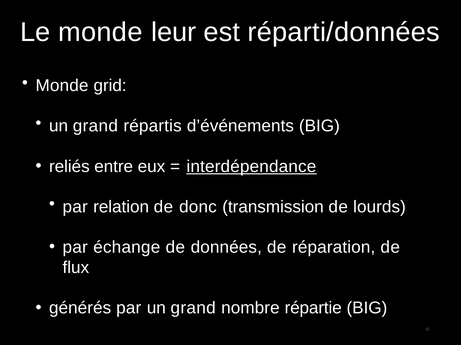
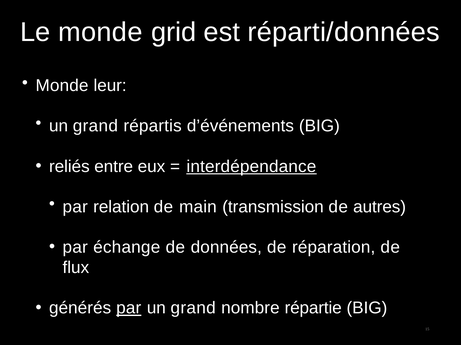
leur: leur -> grid
grid: grid -> leur
donc: donc -> main
lourds: lourds -> autres
par at (129, 309) underline: none -> present
